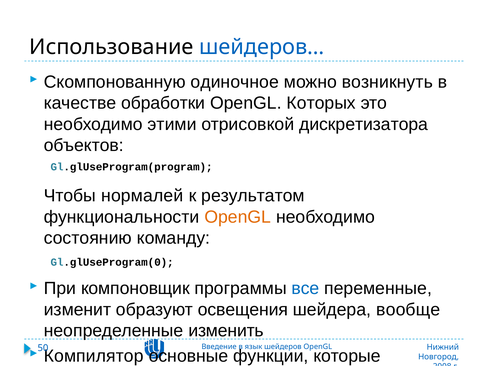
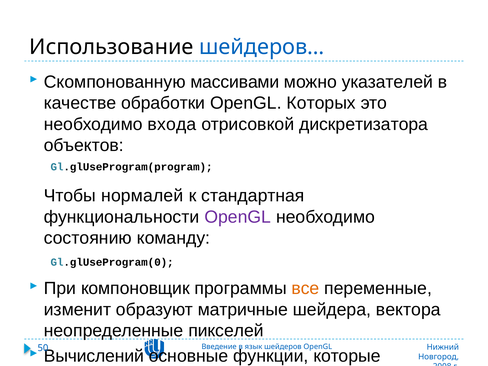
одиночное: одиночное -> массивами
возникнуть: возникнуть -> указателей
этими: этими -> входа
результатом: результатом -> стандартная
OpenGL at (238, 217) colour: orange -> purple
все colour: blue -> orange
освещения: освещения -> матричные
вообще: вообще -> вектора
изменить: изменить -> пикселей
Компилятор: Компилятор -> Вычислений
